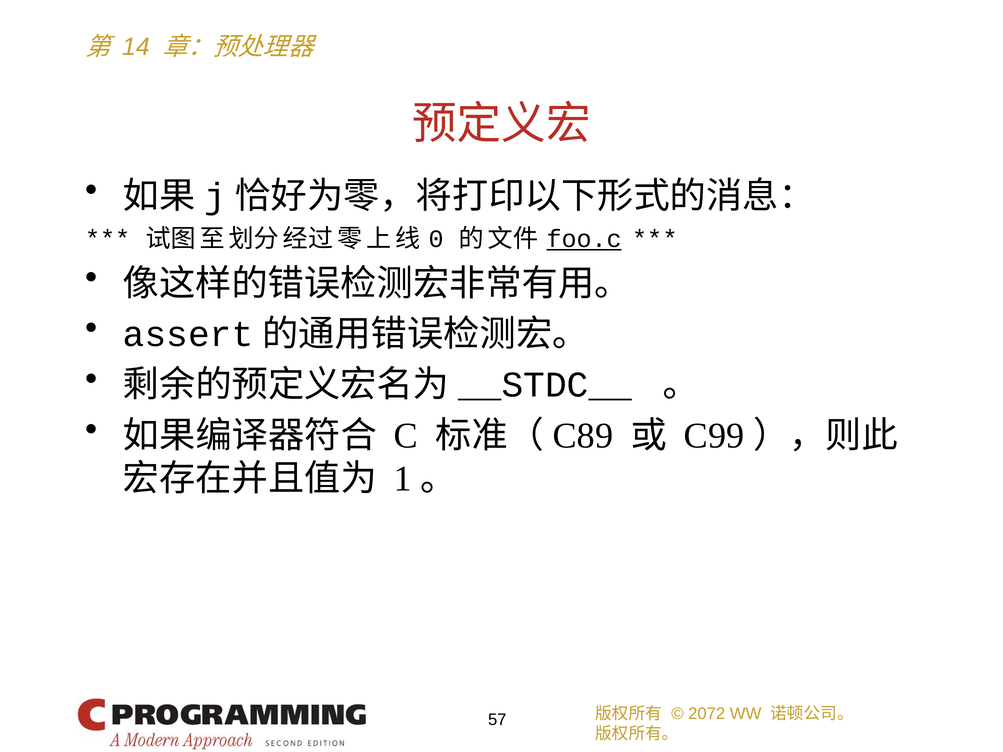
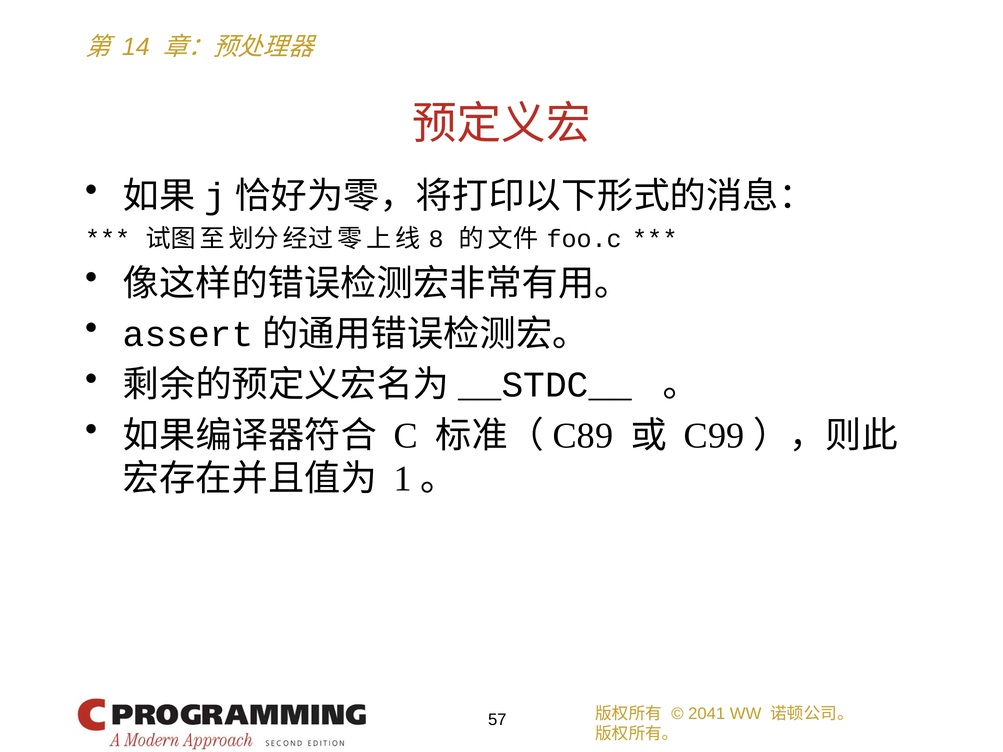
0: 0 -> 8
foo.c underline: present -> none
2072: 2072 -> 2041
